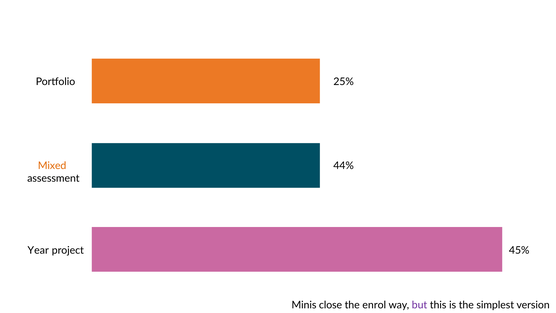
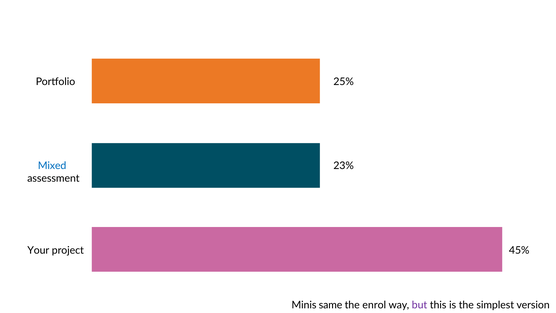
Mixed colour: orange -> blue
44%: 44% -> 23%
Year: Year -> Your
close: close -> same
